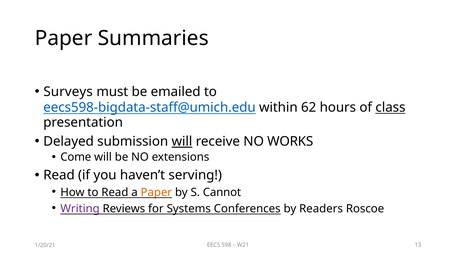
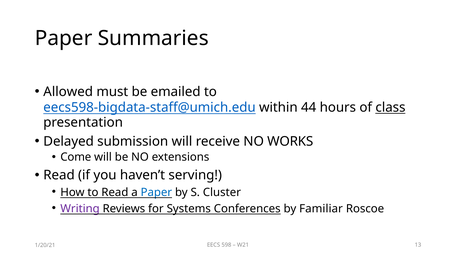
Surveys: Surveys -> Allowed
62: 62 -> 44
will at (182, 141) underline: present -> none
Paper at (156, 192) colour: orange -> blue
Cannot: Cannot -> Cluster
Readers: Readers -> Familiar
